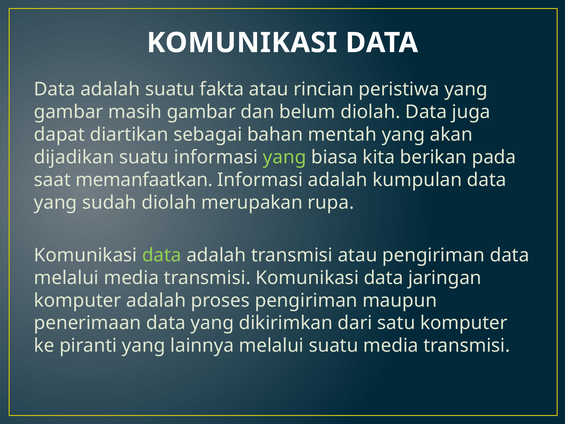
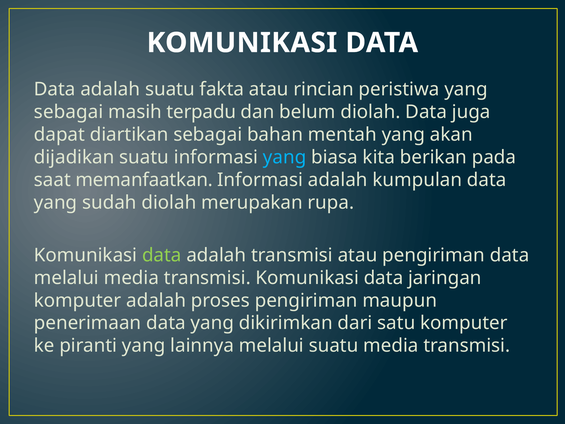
gambar at (69, 112): gambar -> sebagai
masih gambar: gambar -> terpadu
yang at (285, 157) colour: light green -> light blue
